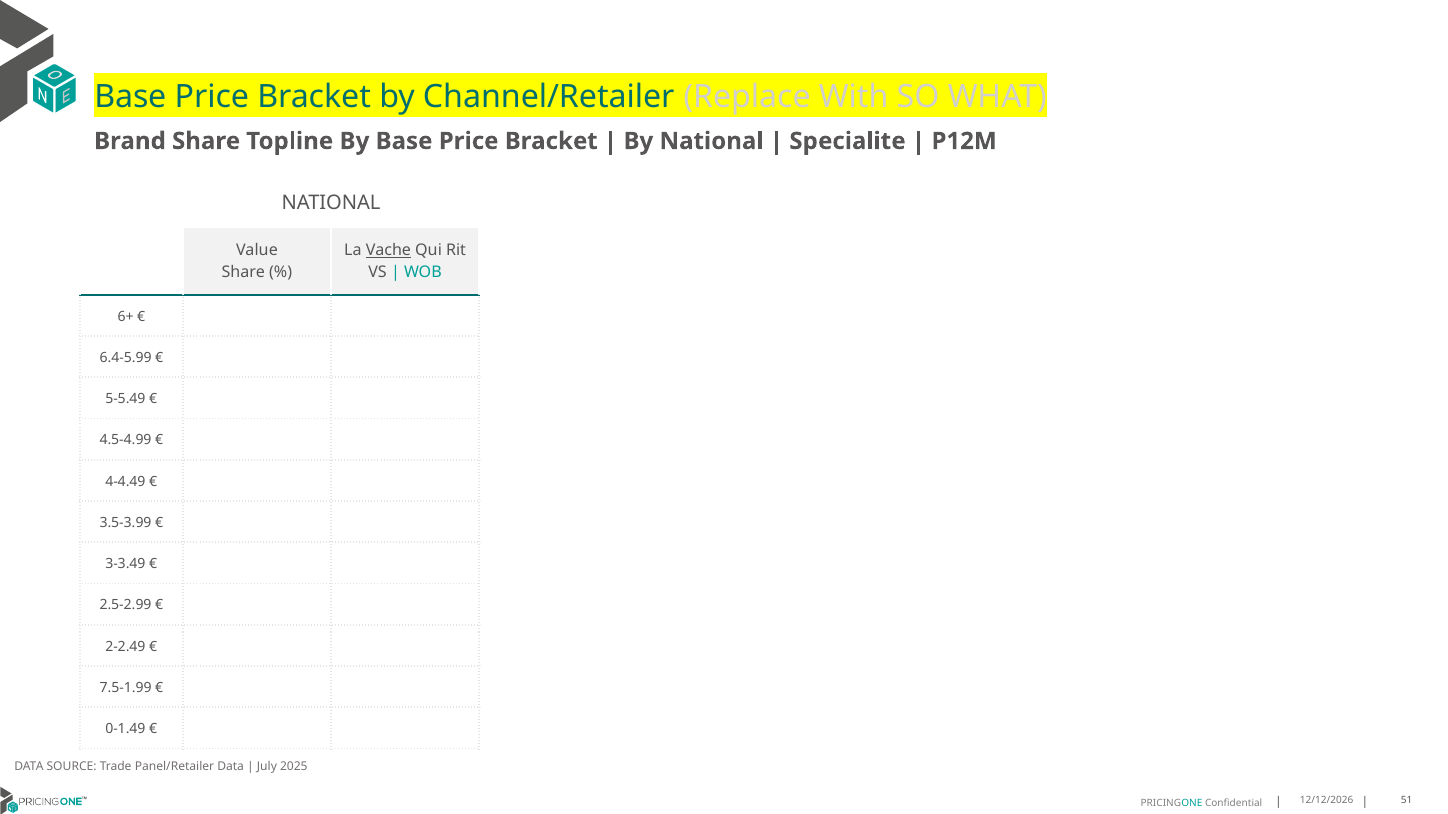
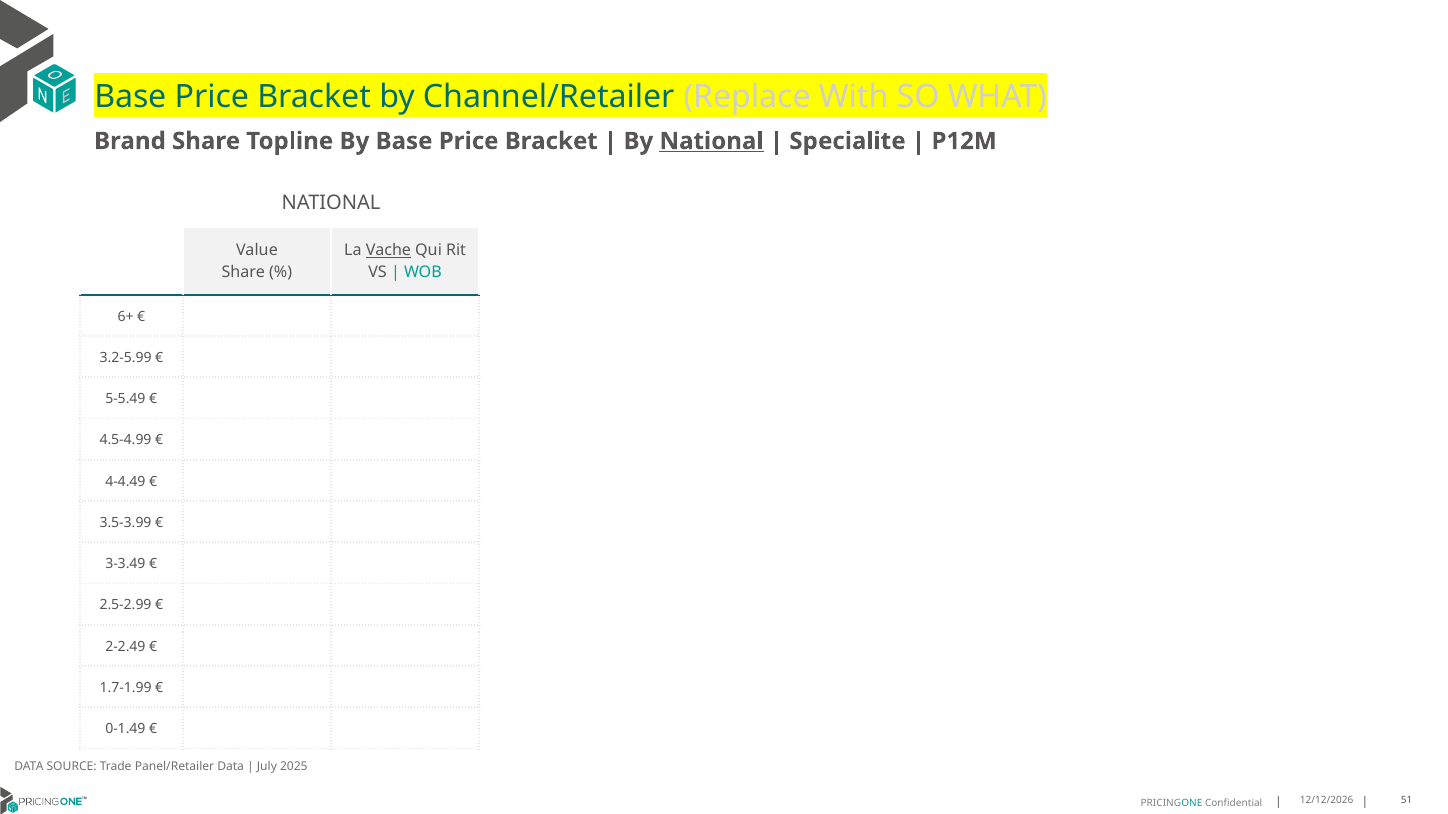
National at (711, 141) underline: none -> present
6.4-5.99: 6.4-5.99 -> 3.2-5.99
7.5-1.99: 7.5-1.99 -> 1.7-1.99
